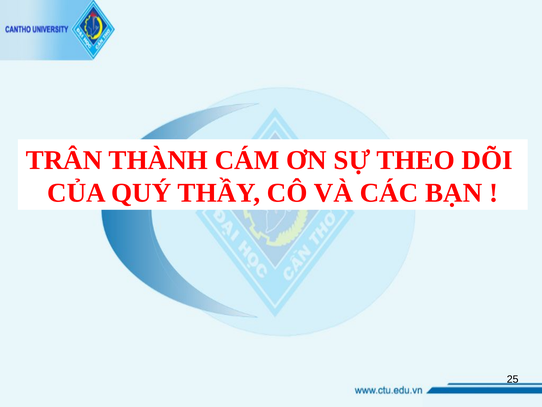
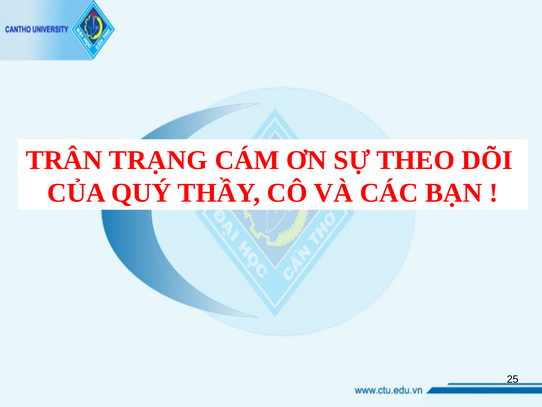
THÀNH: THÀNH -> TRẠNG
